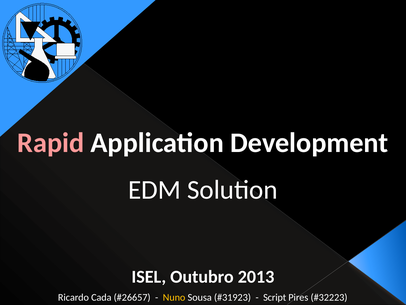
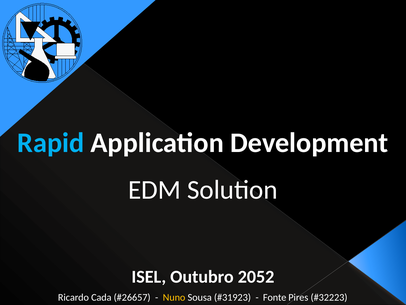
Rapid colour: pink -> light blue
2013: 2013 -> 2052
Script: Script -> Fonte
